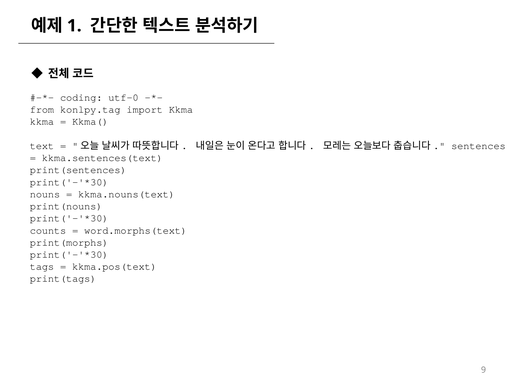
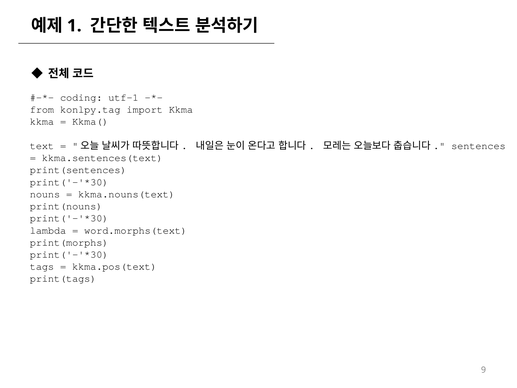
utf-0: utf-0 -> utf-1
counts: counts -> lambda
